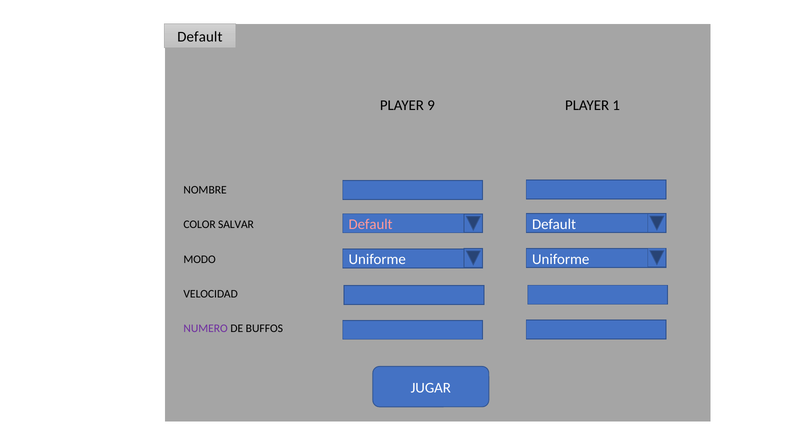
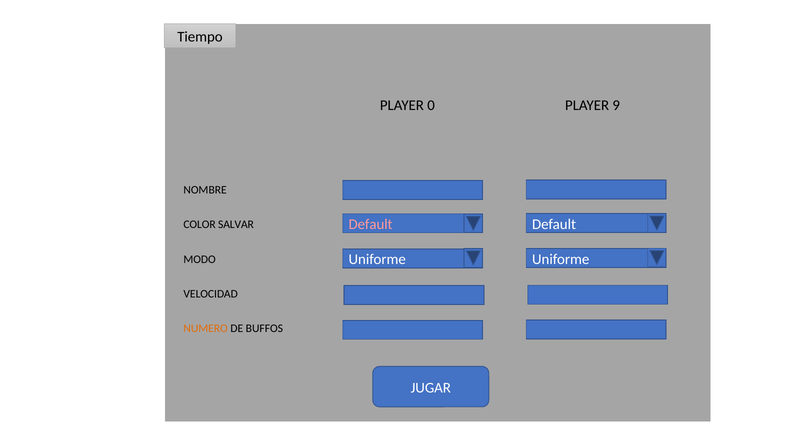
Default at (200, 37): Default -> Tiempo
9: 9 -> 0
1: 1 -> 9
NUMERO colour: purple -> orange
